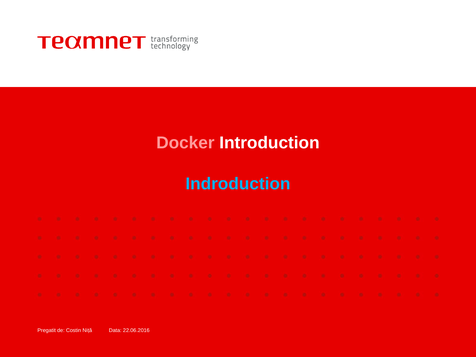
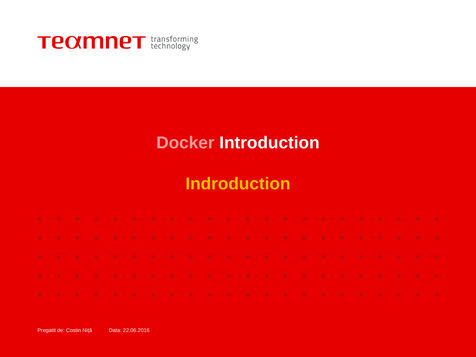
Indroduction colour: light blue -> yellow
